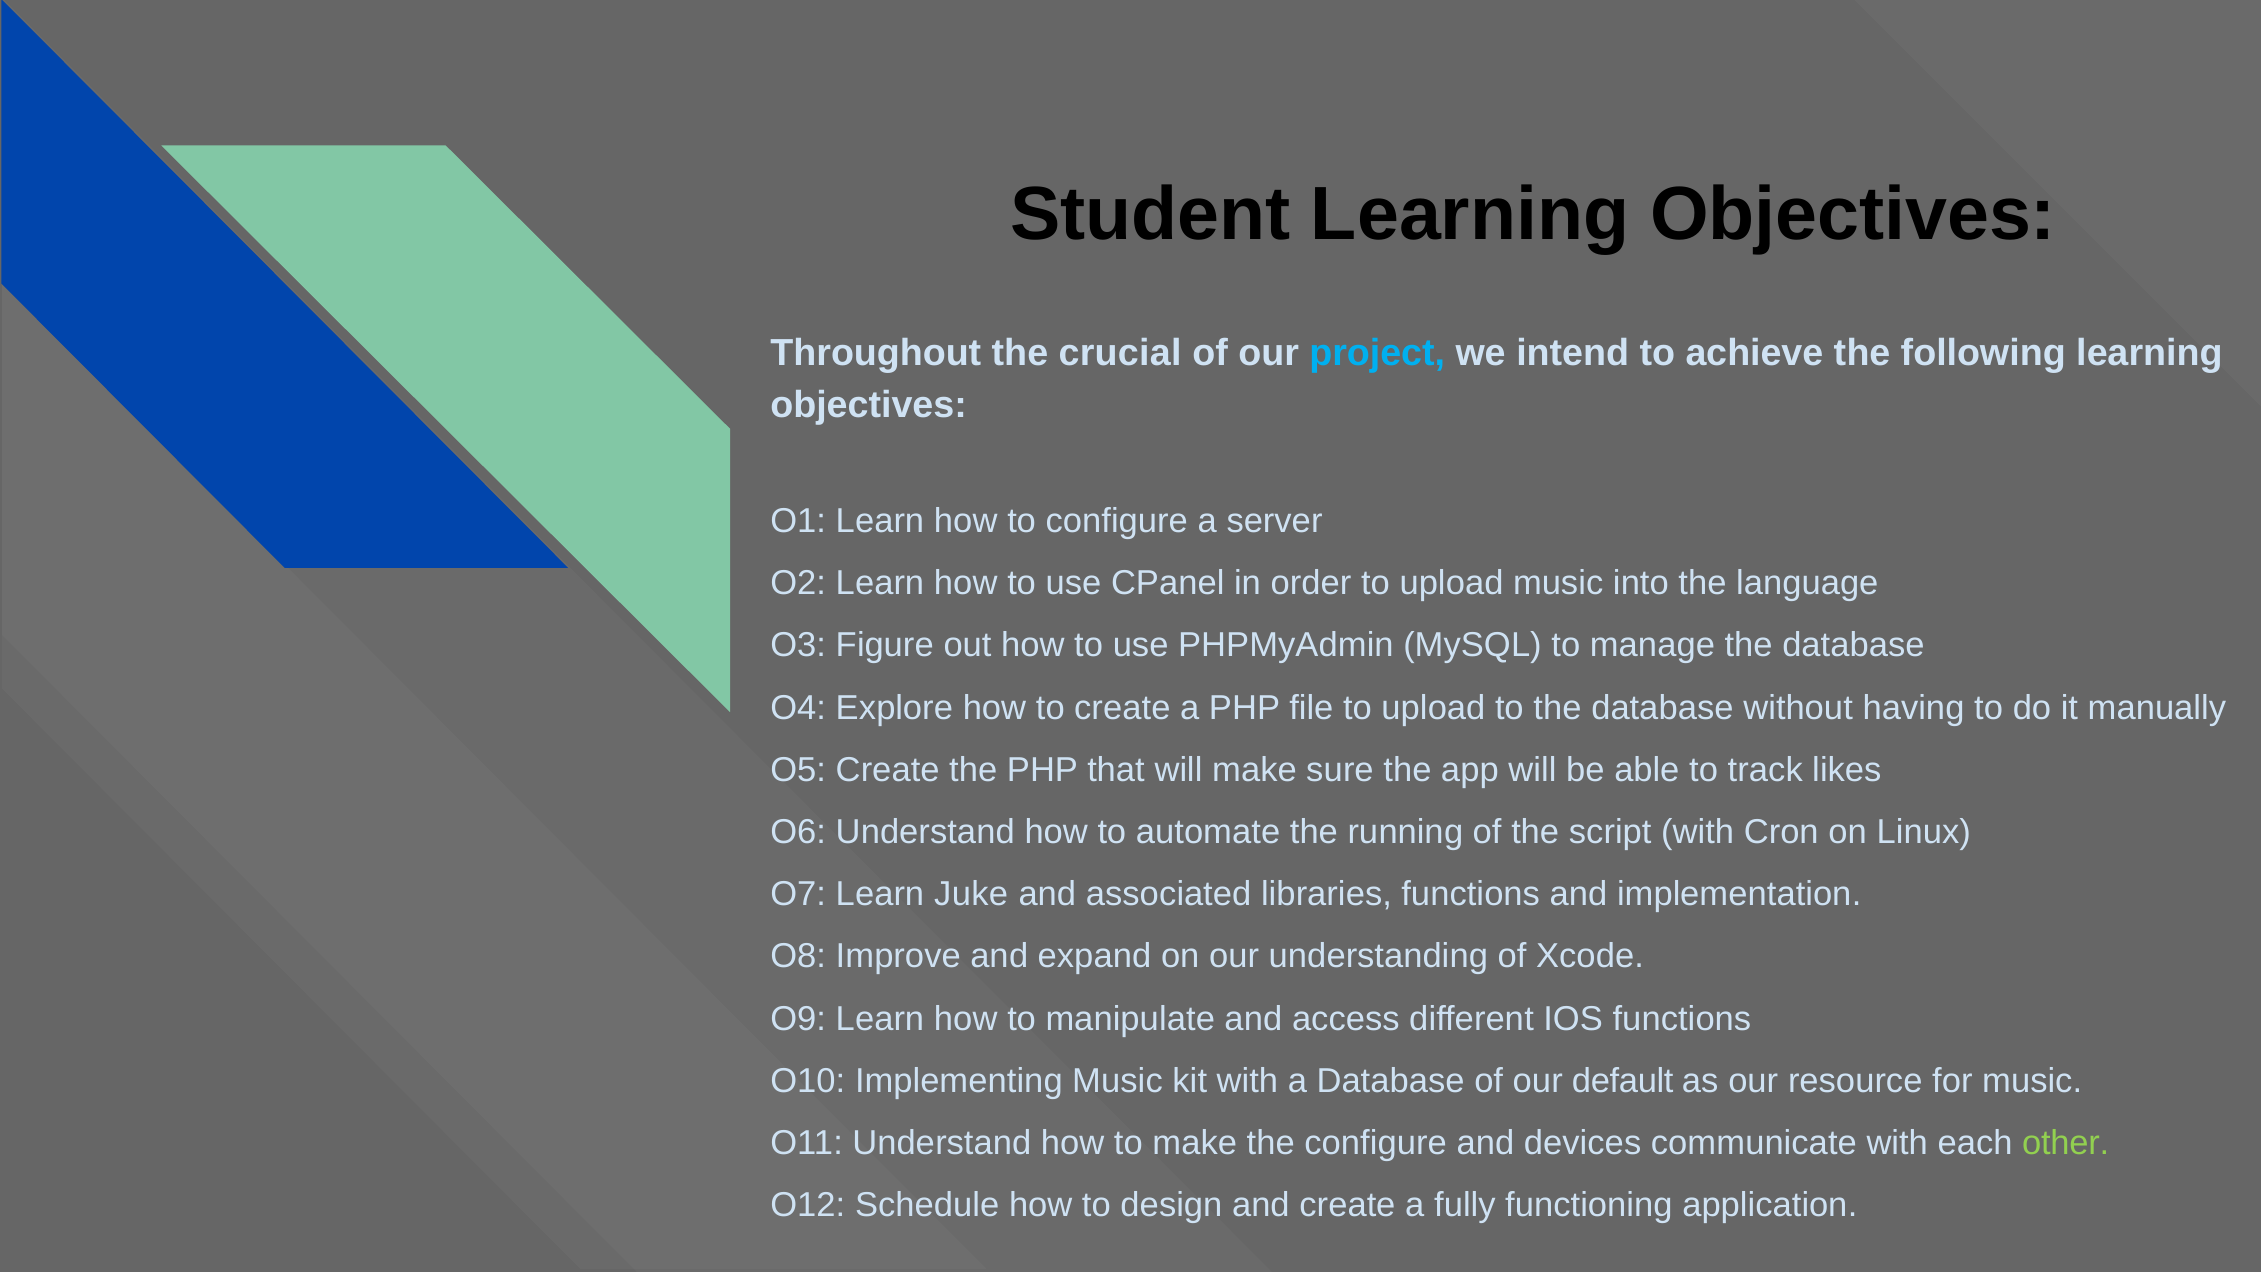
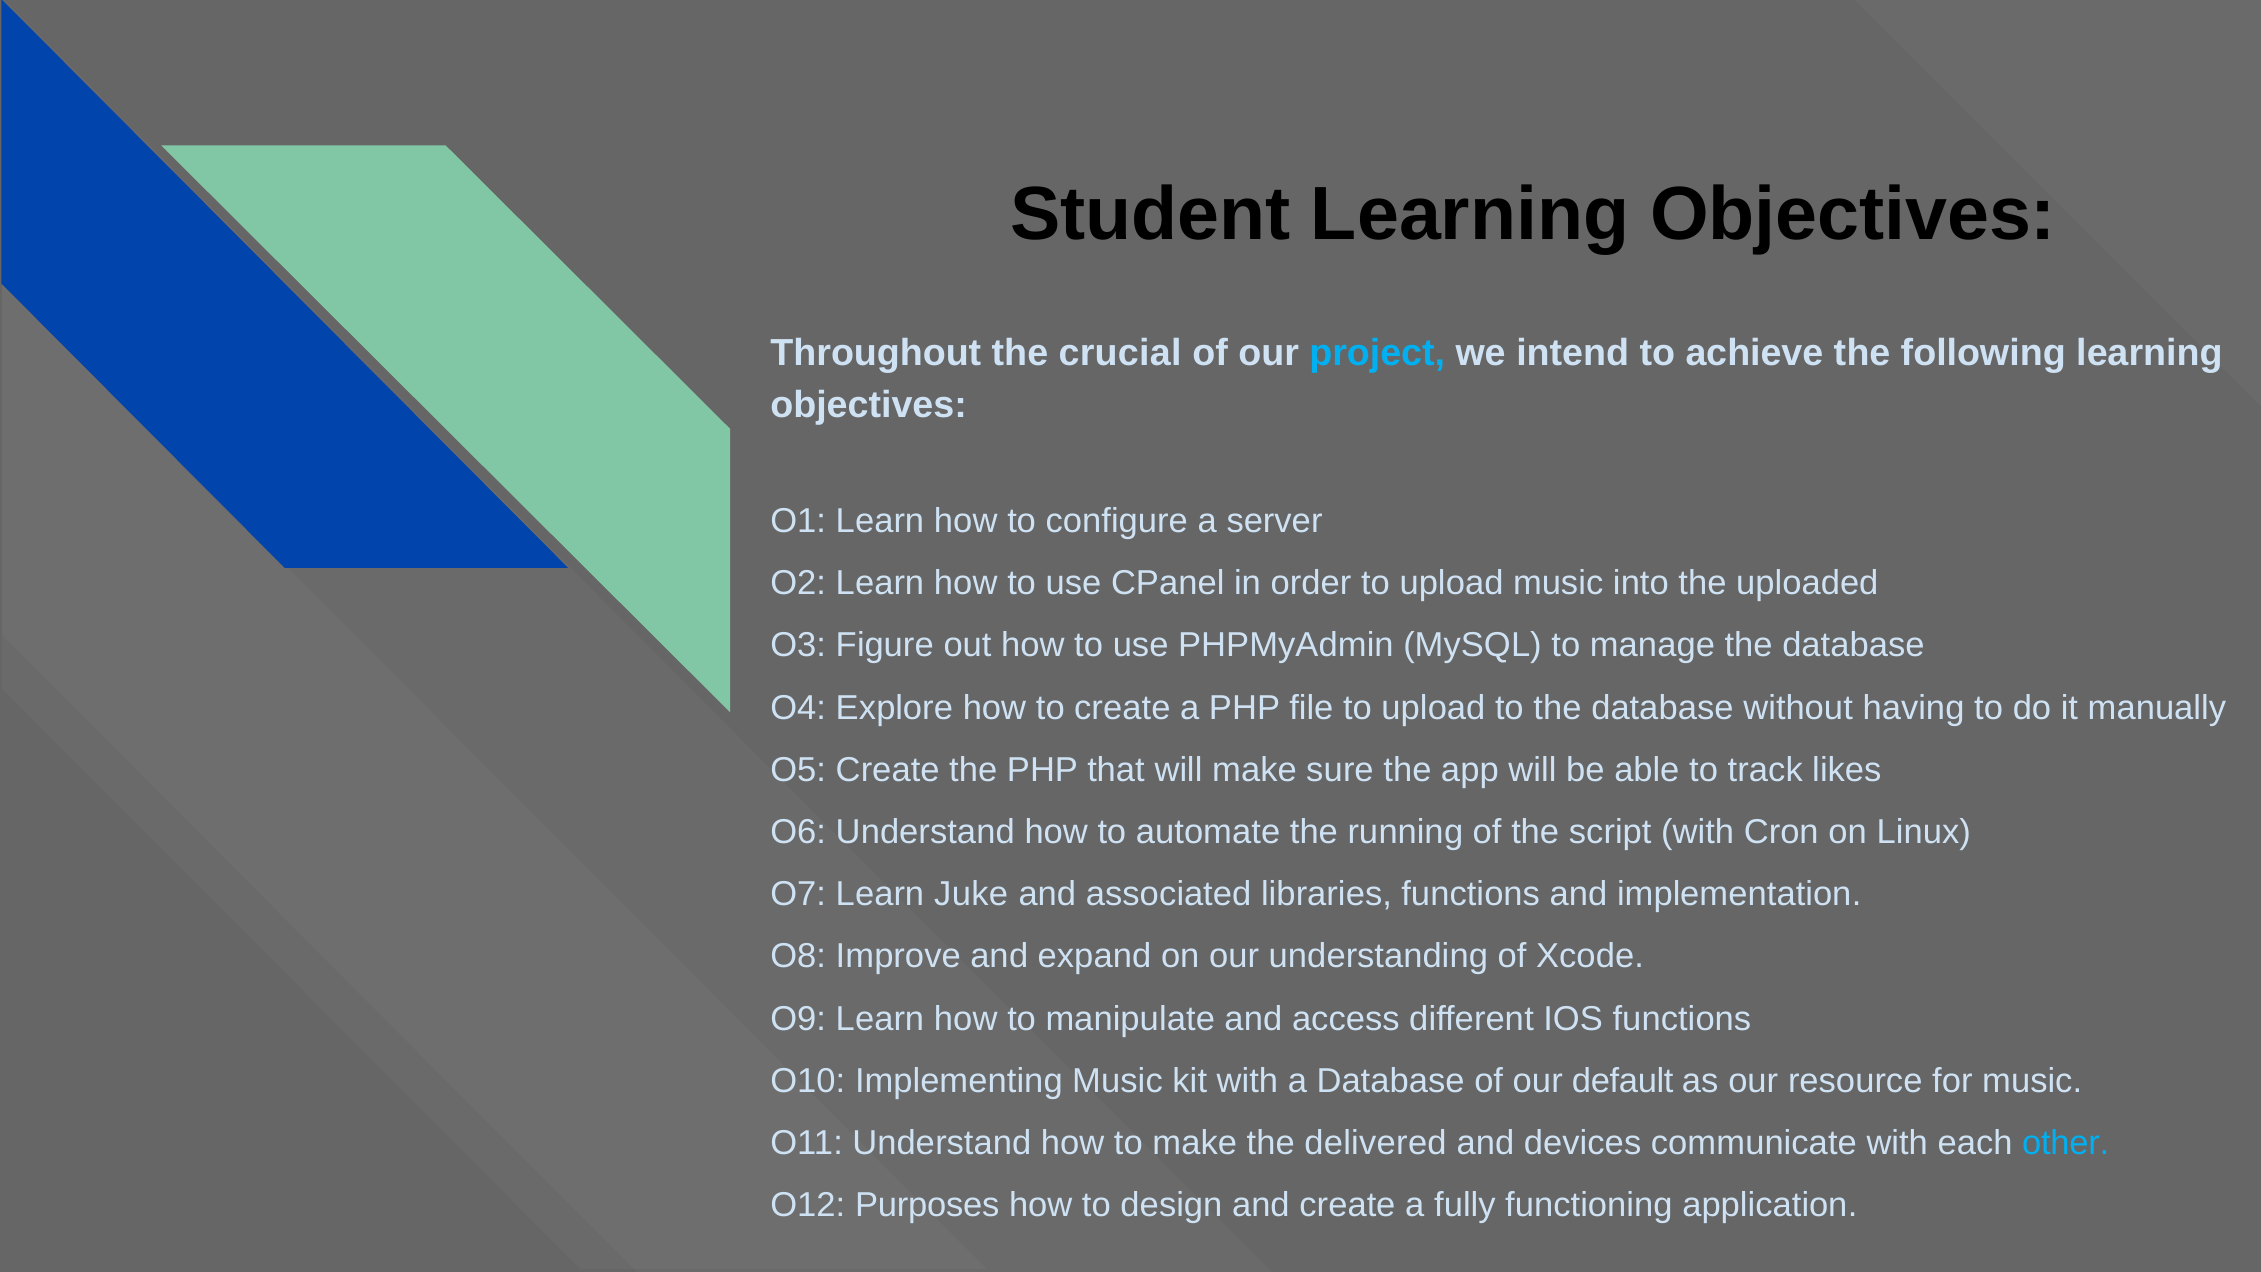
language: language -> uploaded
the configure: configure -> delivered
other colour: light green -> light blue
Schedule: Schedule -> Purposes
